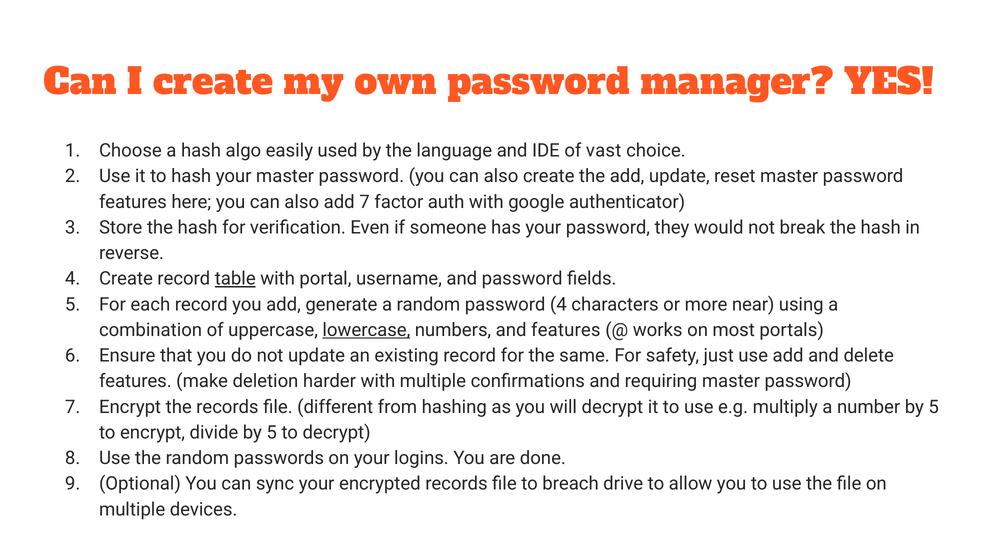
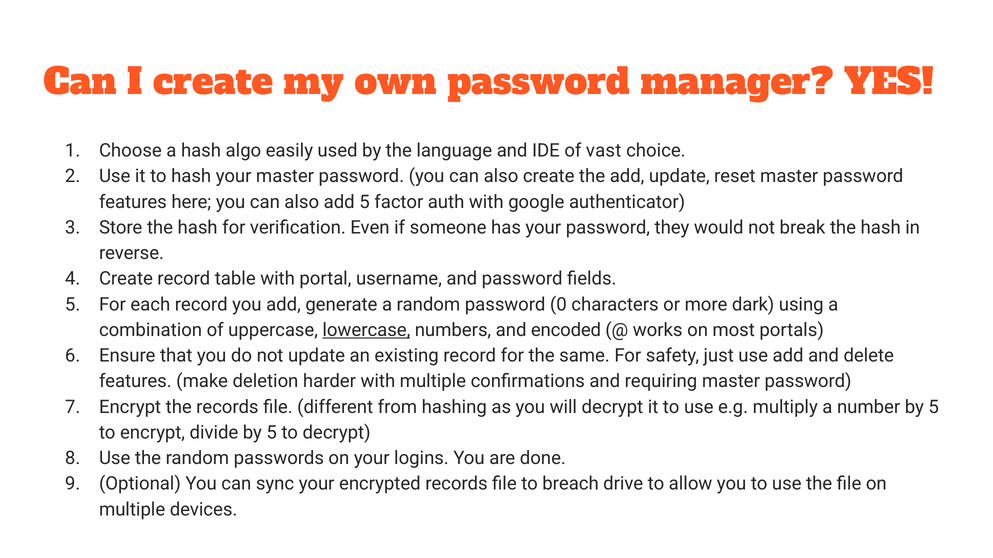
add 7: 7 -> 5
table underline: present -> none
password 4: 4 -> 0
near: near -> dark
and features: features -> encoded
